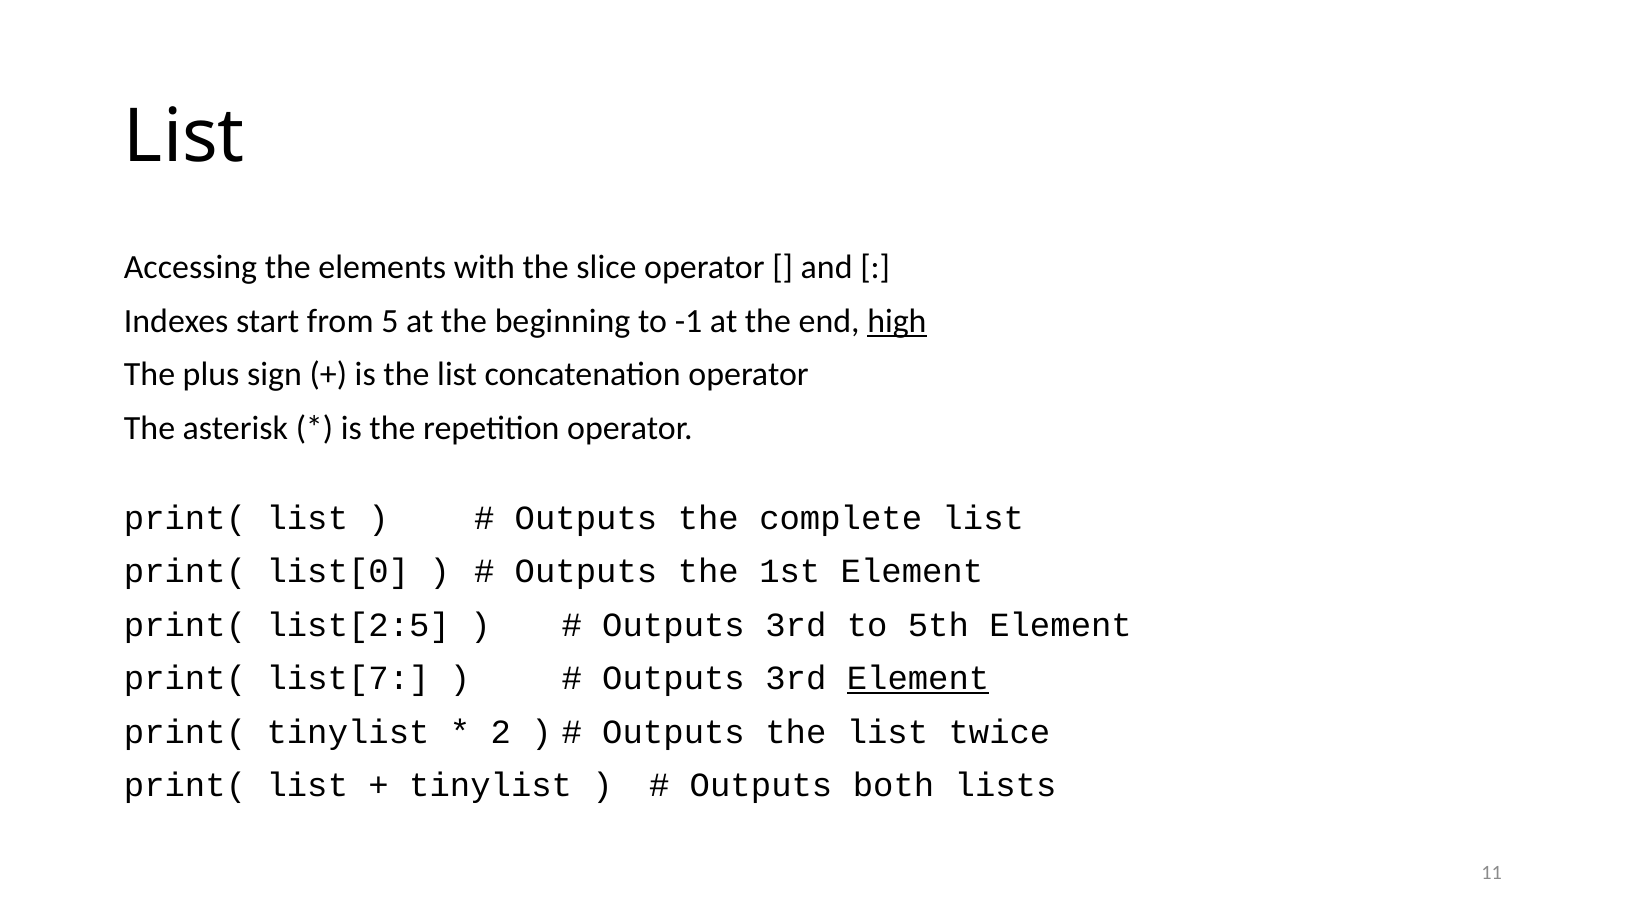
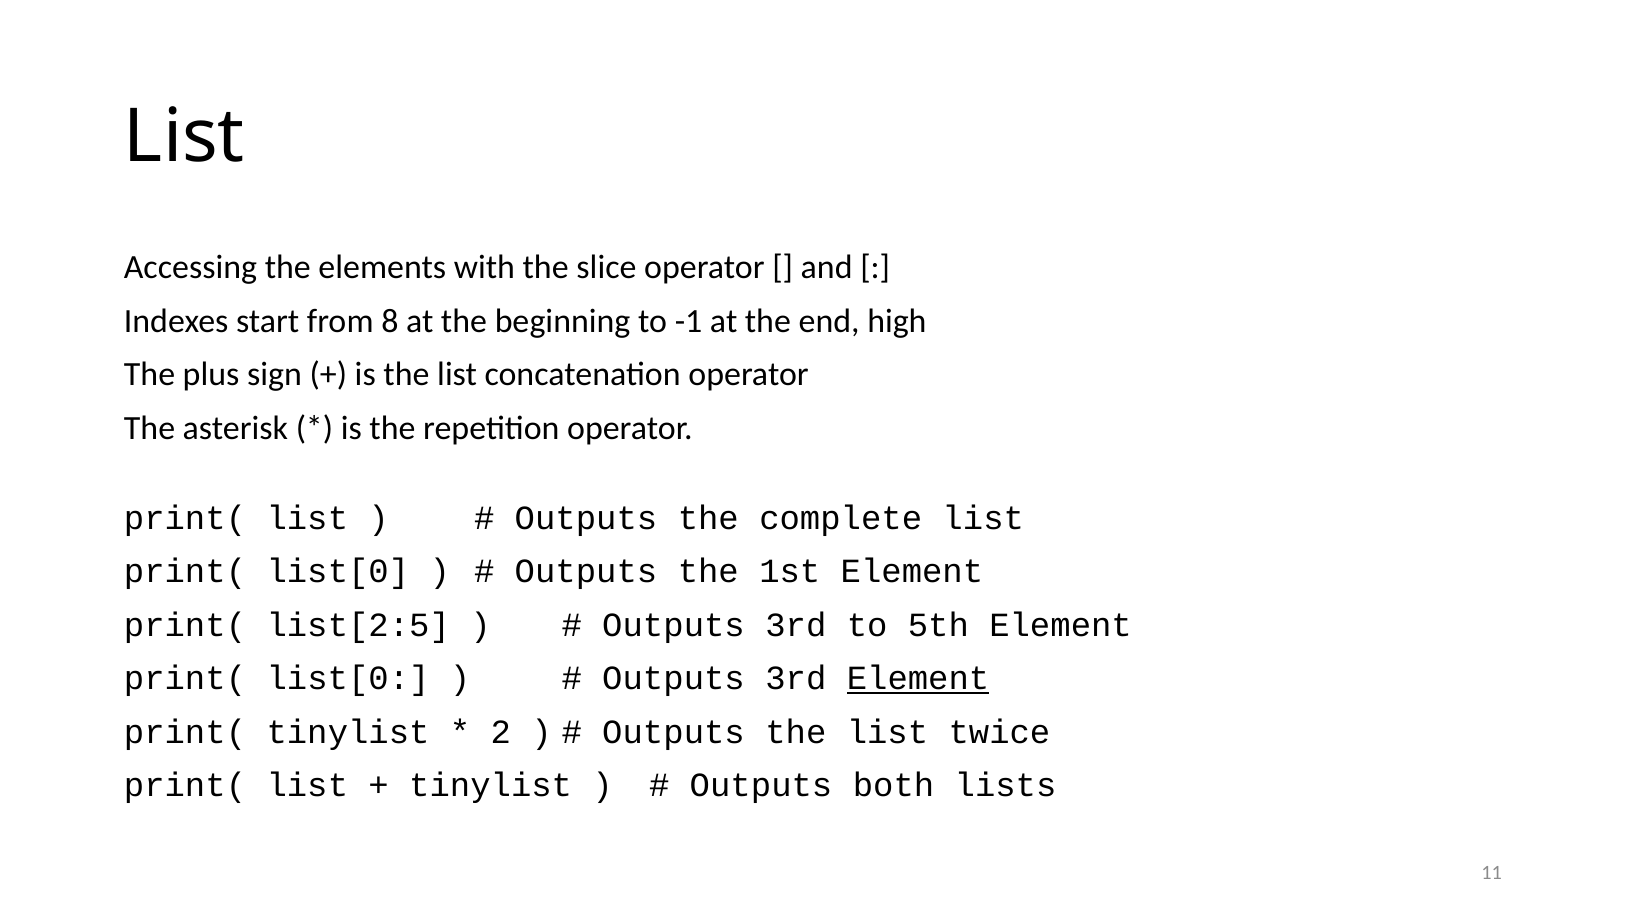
5: 5 -> 8
high underline: present -> none
list[7 at (348, 679): list[7 -> list[0
